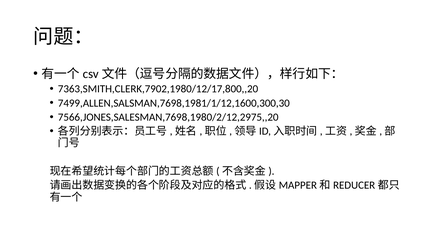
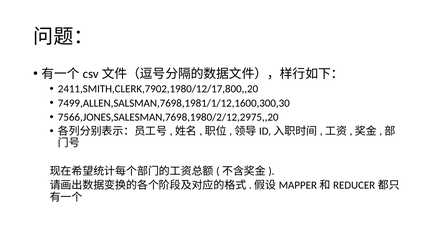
7363,SMITH,CLERK,7902,1980/12/17,800,,20: 7363,SMITH,CLERK,7902,1980/12/17,800,,20 -> 2411,SMITH,CLERK,7902,1980/12/17,800,,20
